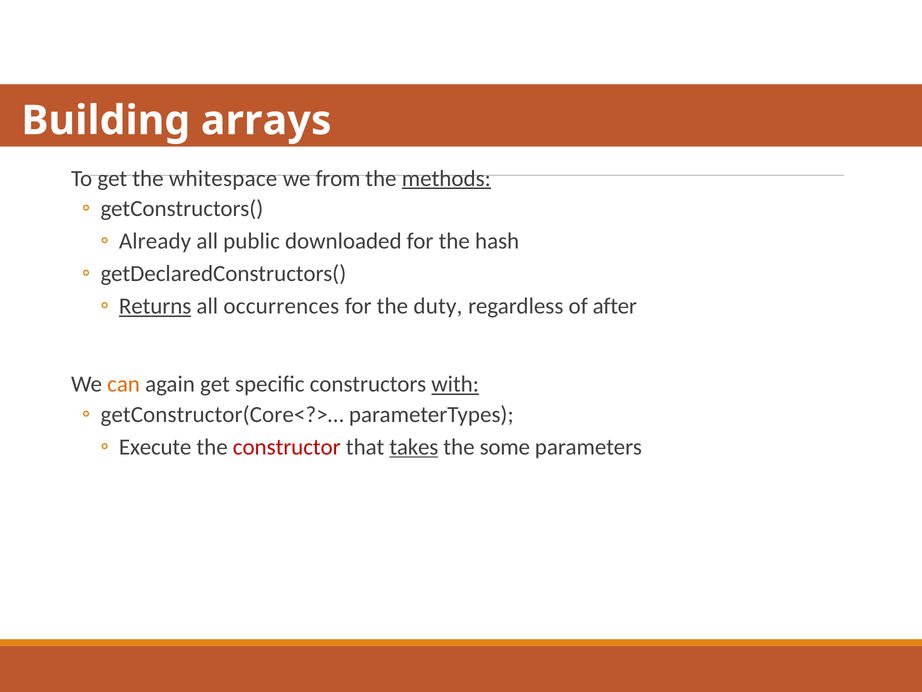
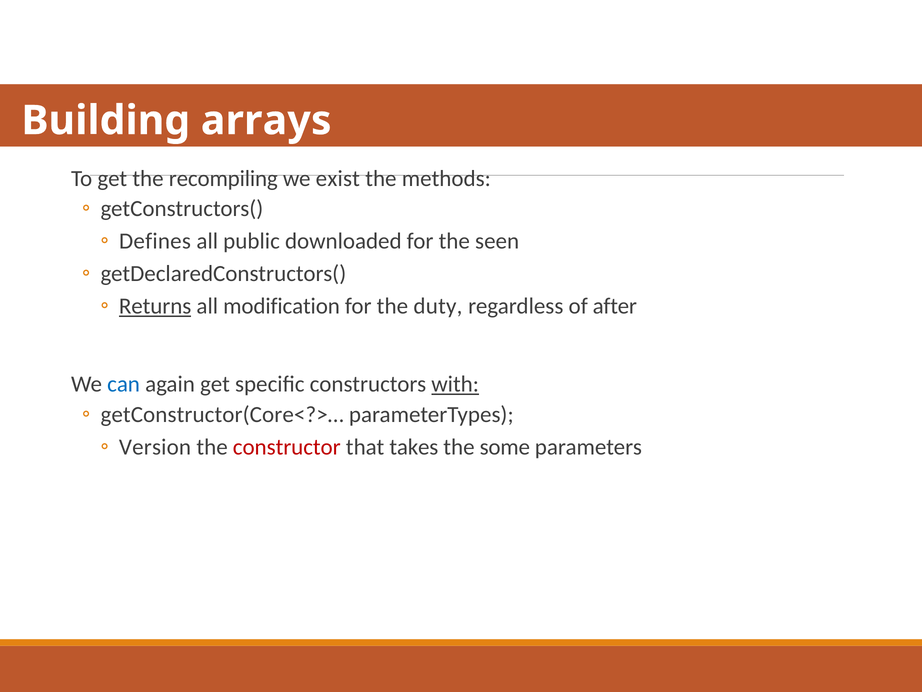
whitespace: whitespace -> recompiling
from: from -> exist
methods underline: present -> none
Already: Already -> Defines
hash: hash -> seen
occurrences: occurrences -> modification
can colour: orange -> blue
Execute: Execute -> Version
takes underline: present -> none
